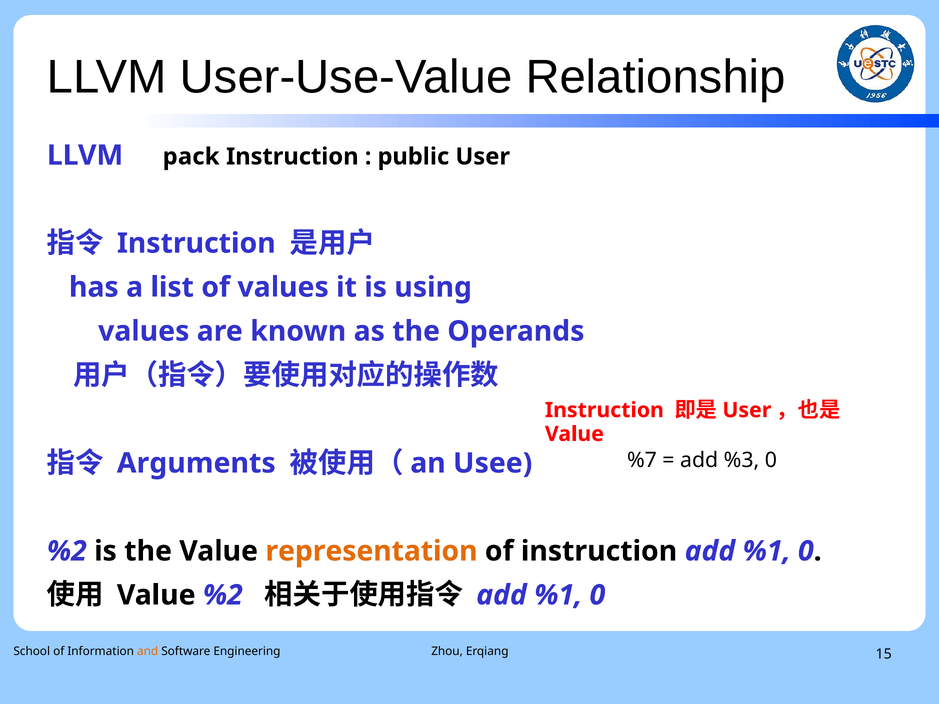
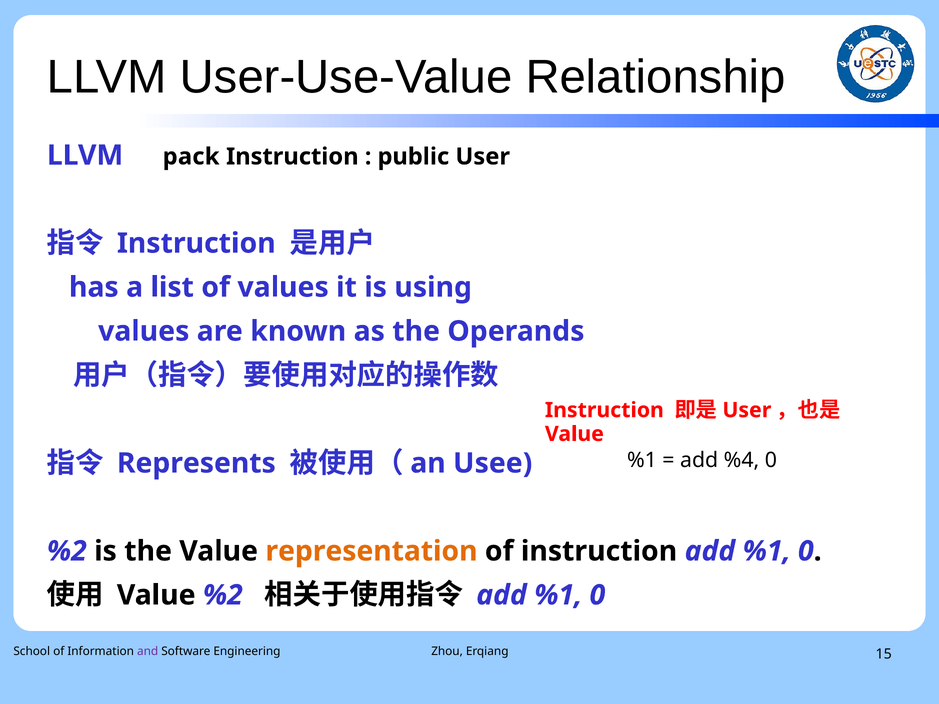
Arguments: Arguments -> Represents
%7 at (642, 460): %7 -> %1
%3: %3 -> %4
and colour: orange -> purple
